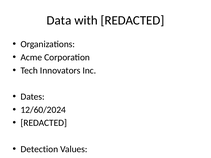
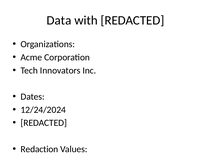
12/60/2024: 12/60/2024 -> 12/24/2024
Detection: Detection -> Redaction
